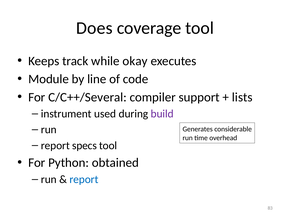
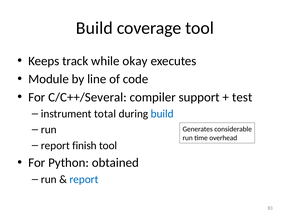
Does at (94, 28): Does -> Build
lists: lists -> test
used: used -> total
build at (162, 114) colour: purple -> blue
specs: specs -> finish
